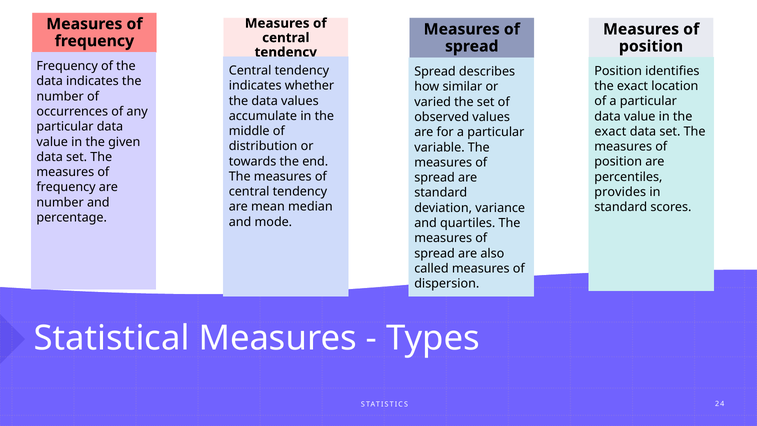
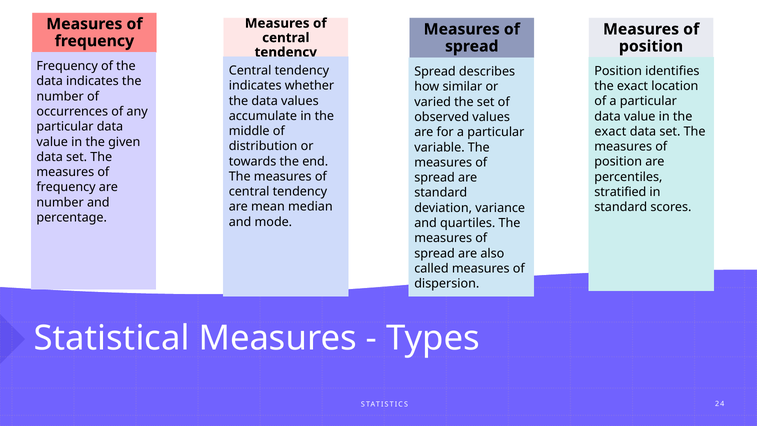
provides: provides -> stratified
